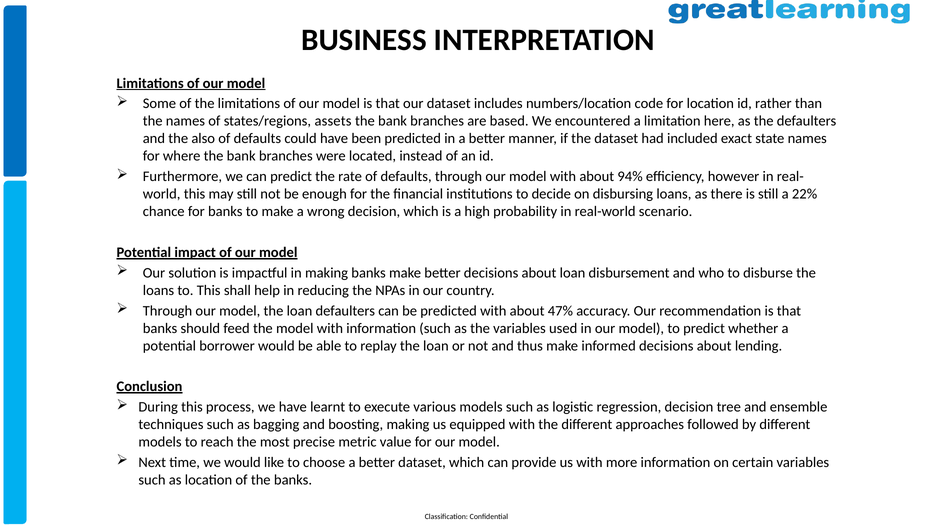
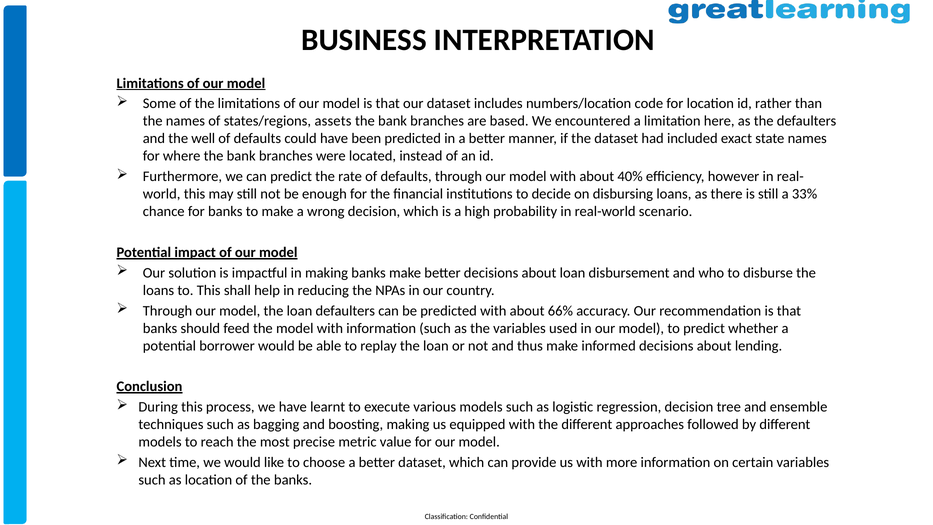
also: also -> well
94%: 94% -> 40%
22%: 22% -> 33%
47%: 47% -> 66%
